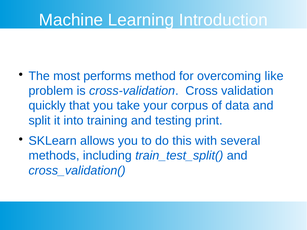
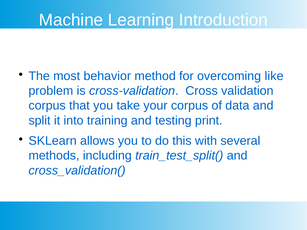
performs: performs -> behavior
quickly at (47, 106): quickly -> corpus
